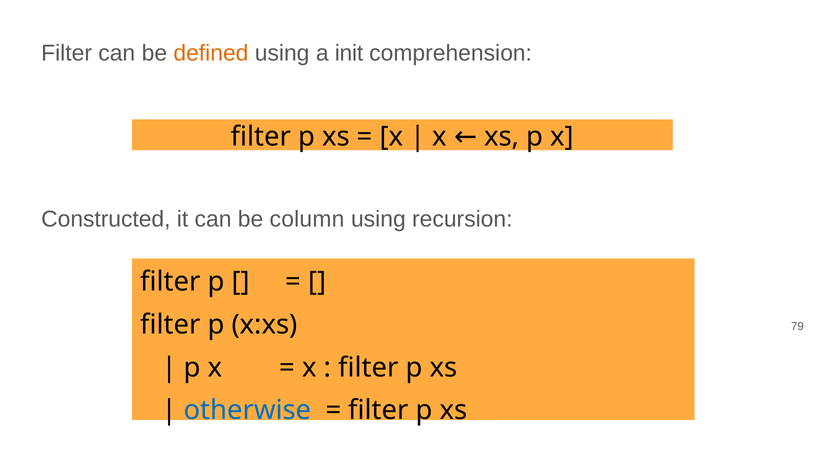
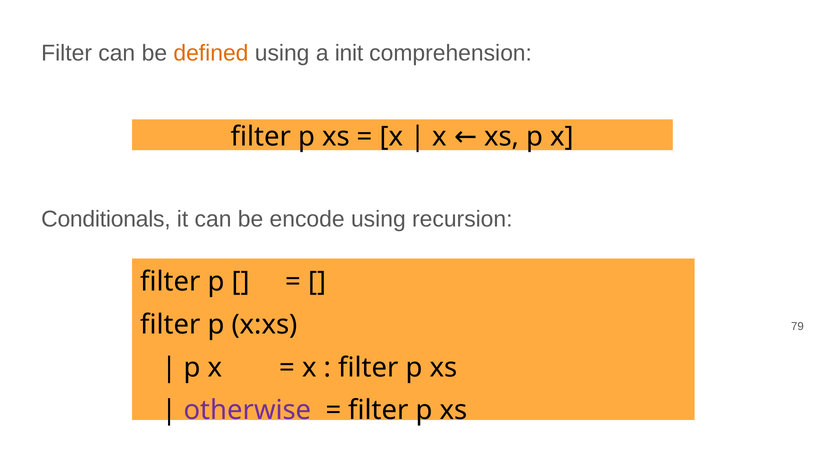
Constructed: Constructed -> Conditionals
column: column -> encode
otherwise colour: blue -> purple
